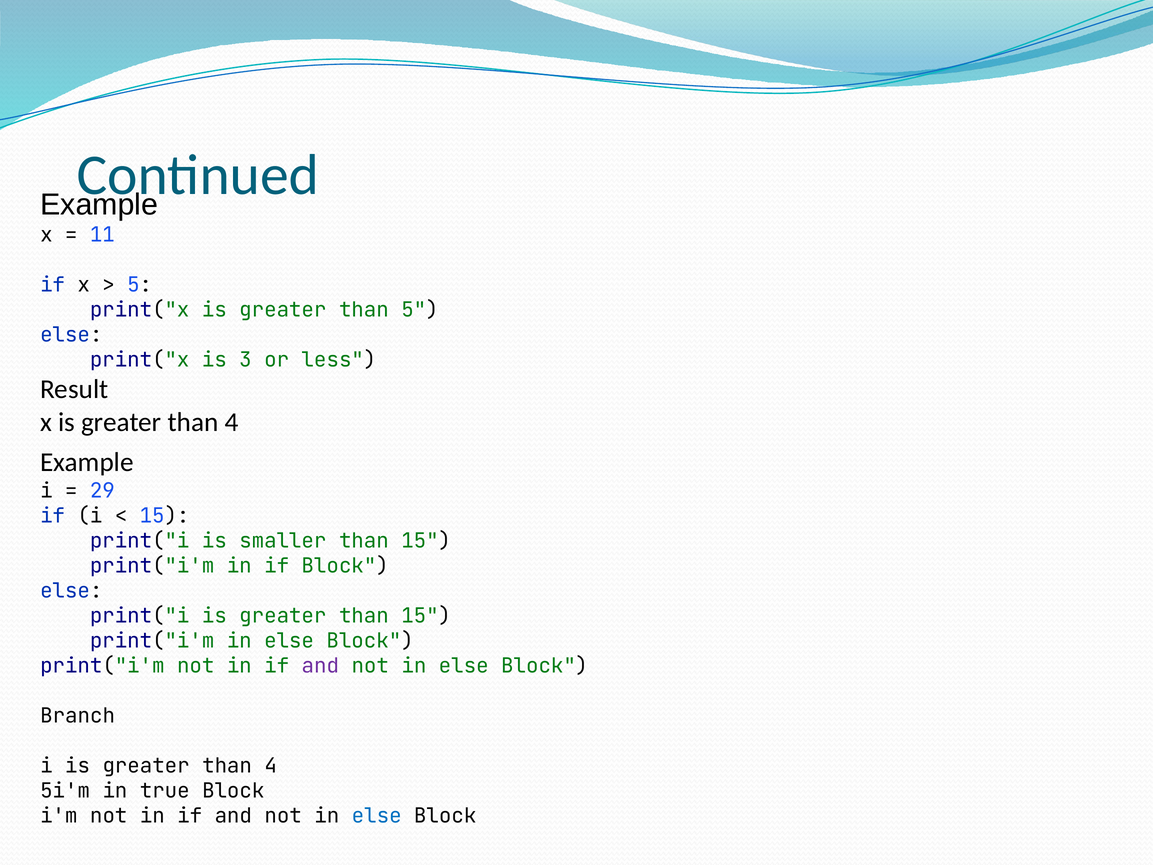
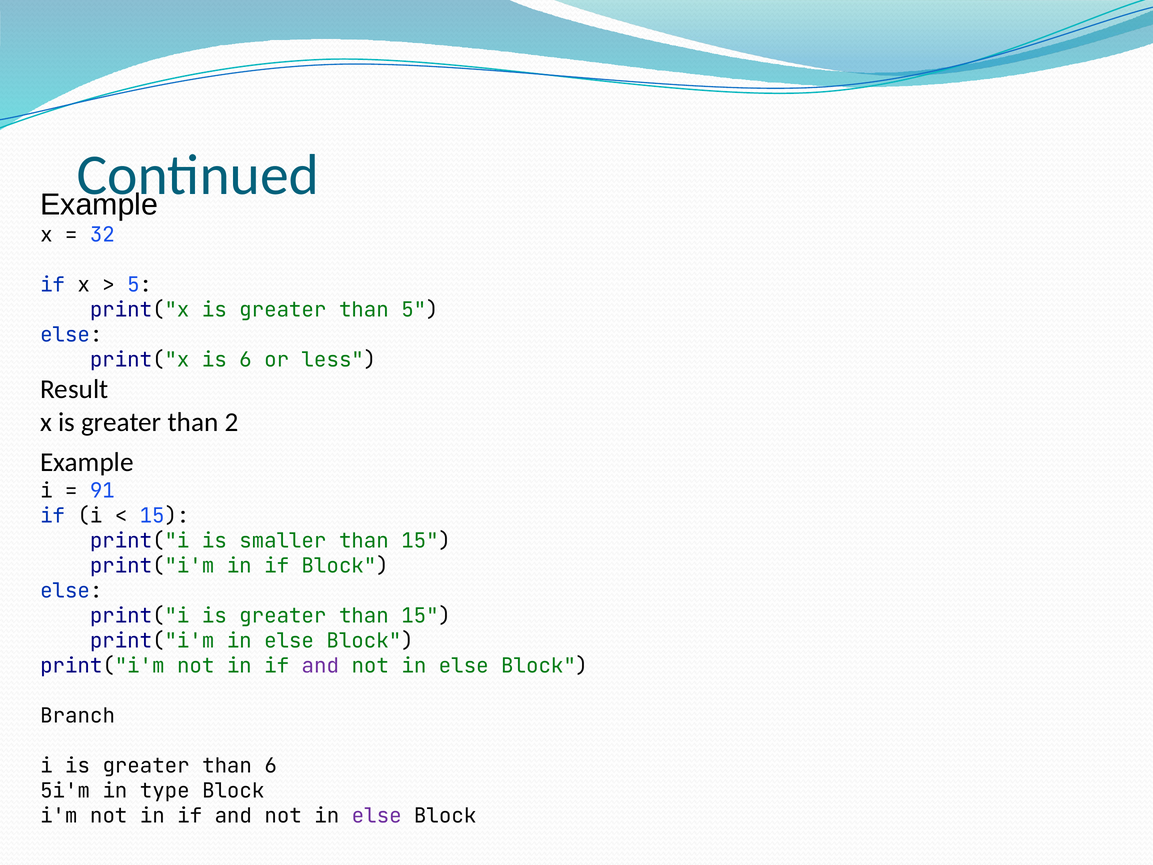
11: 11 -> 32
is 3: 3 -> 6
4 at (231, 422): 4 -> 2
29: 29 -> 91
4 at (271, 766): 4 -> 6
true: true -> type
else at (377, 816) colour: blue -> purple
